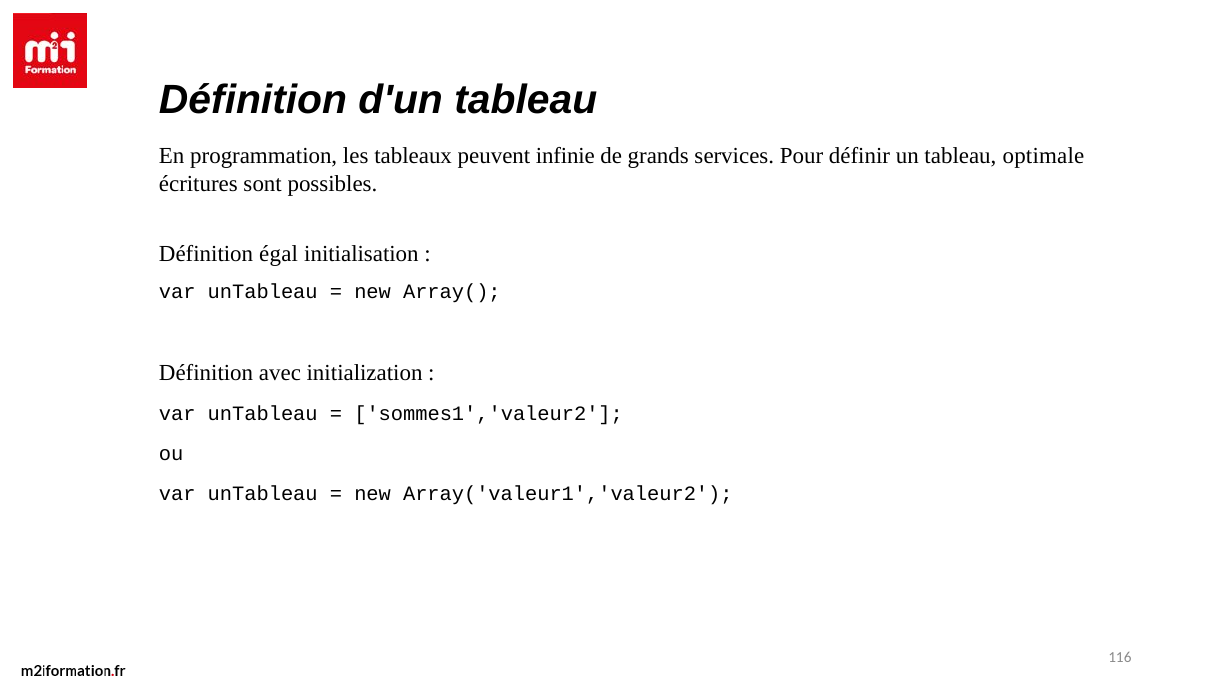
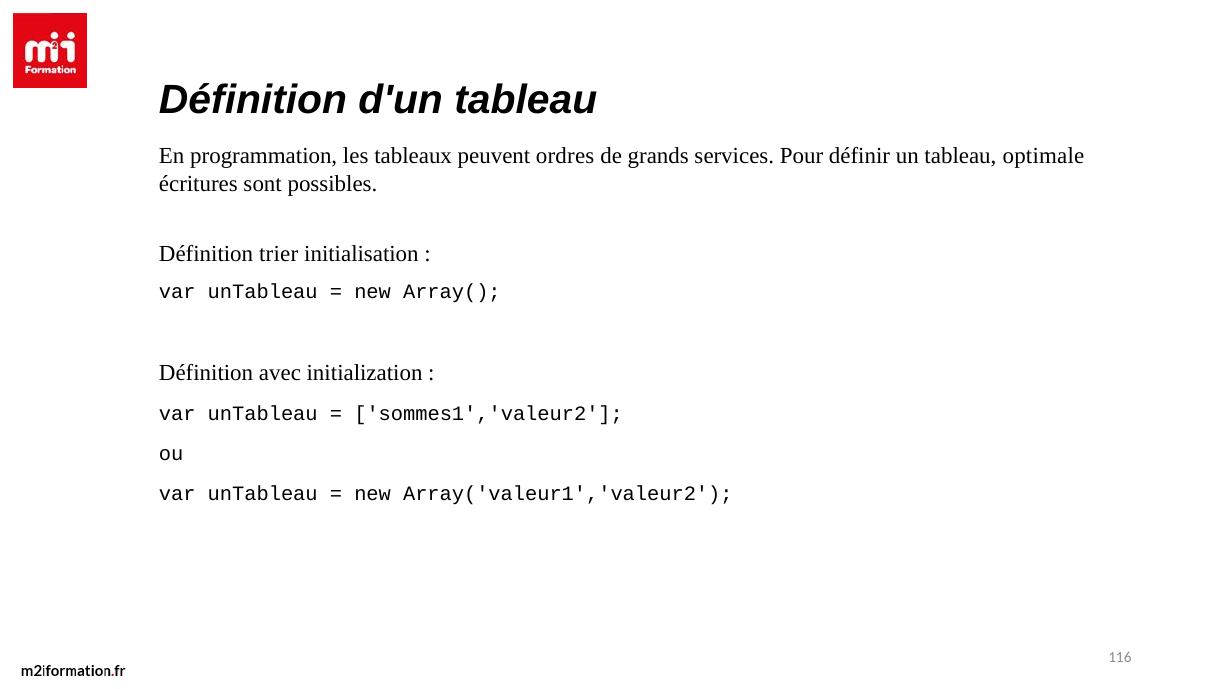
infinie: infinie -> ordres
égal: égal -> trier
